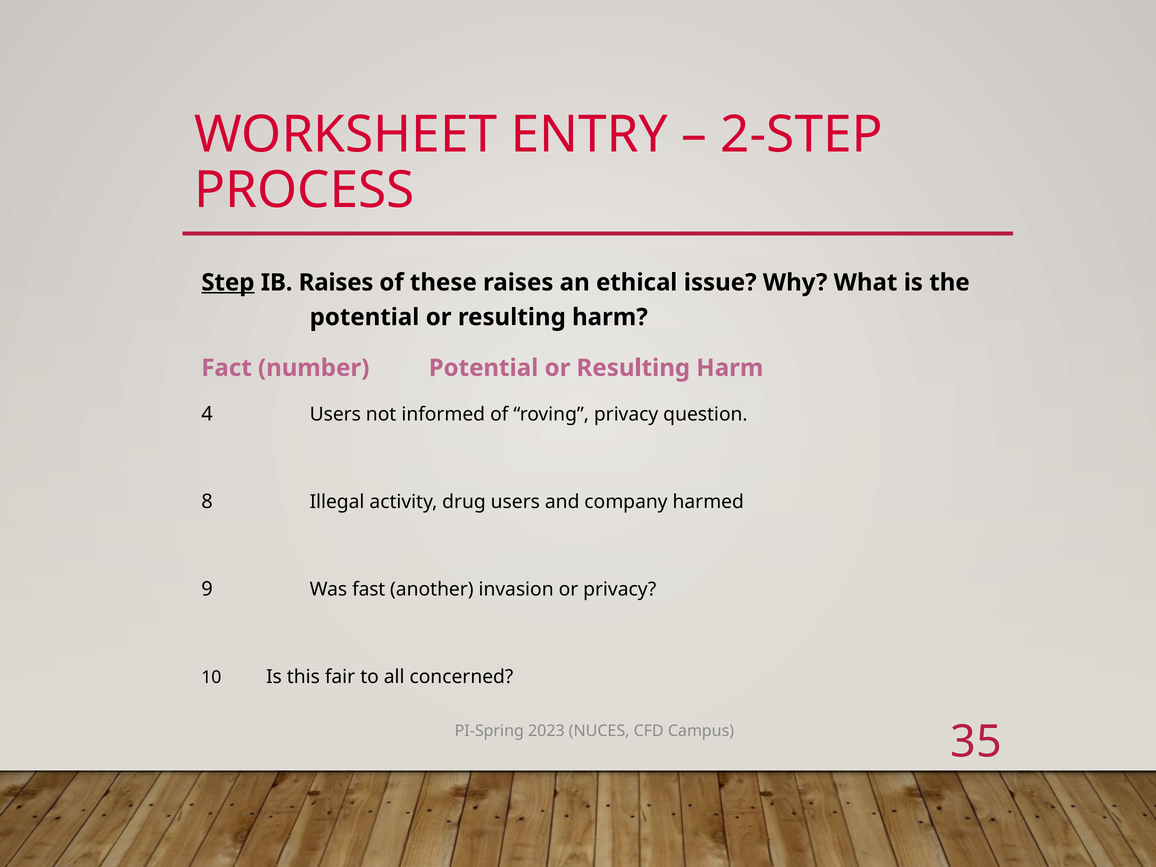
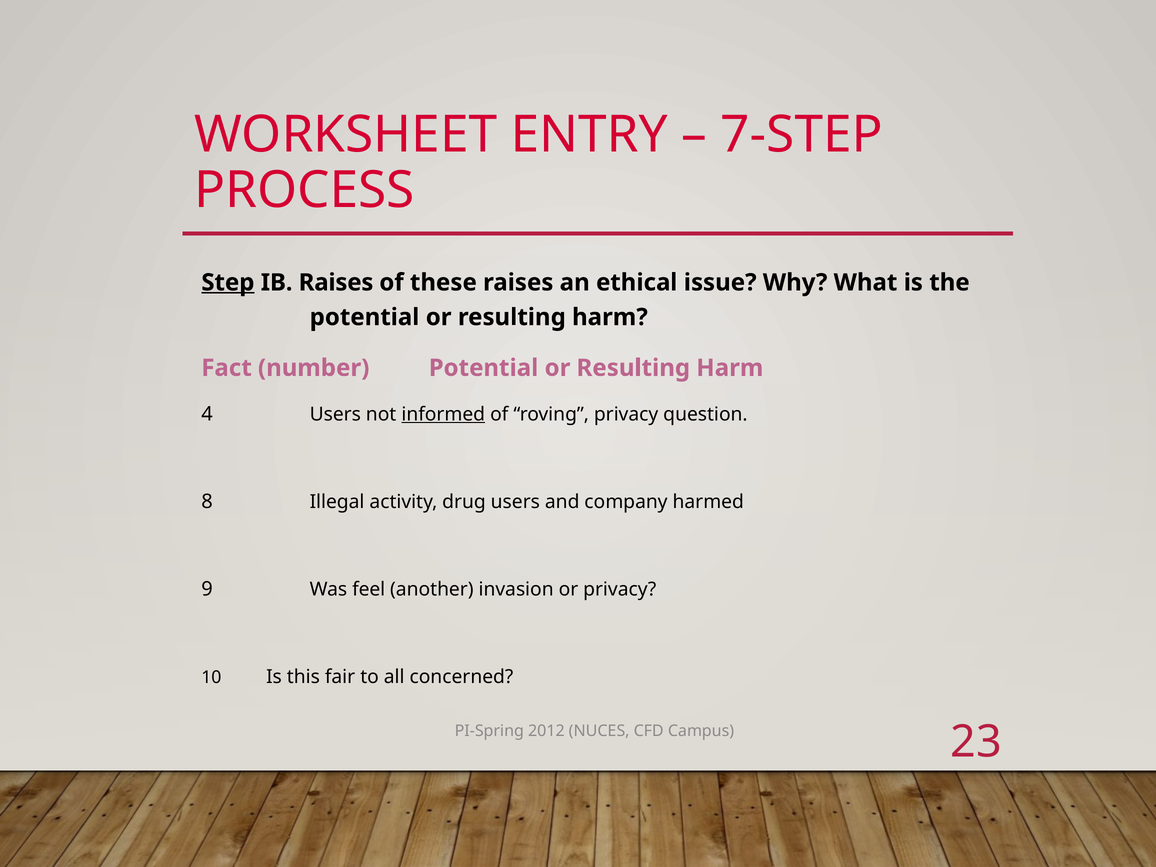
2-STEP: 2-STEP -> 7-STEP
informed underline: none -> present
fast: fast -> feel
2023: 2023 -> 2012
35: 35 -> 23
